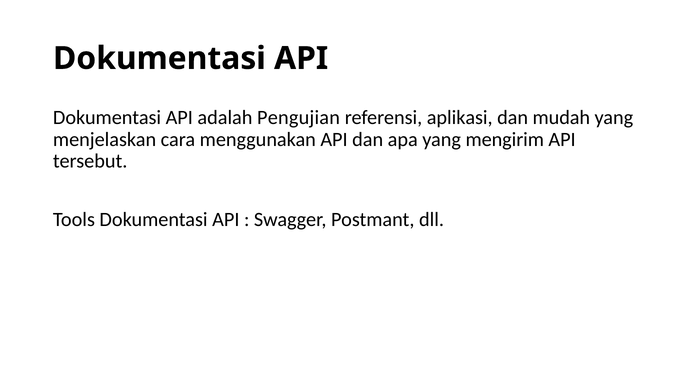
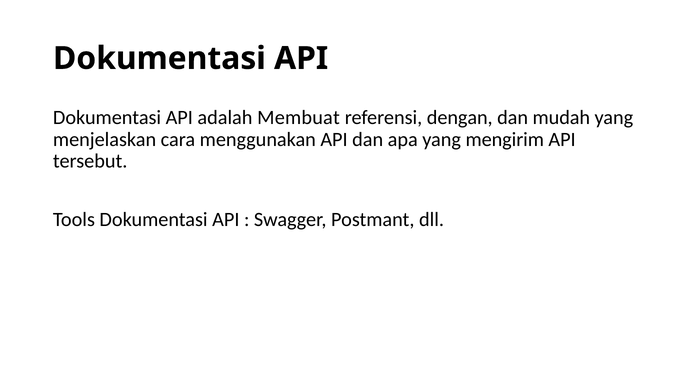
Pengujian: Pengujian -> Membuat
aplikasi: aplikasi -> dengan
